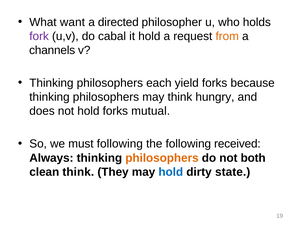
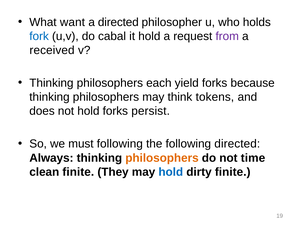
fork colour: purple -> blue
from colour: orange -> purple
channels: channels -> received
hungry: hungry -> tokens
mutual: mutual -> persist
following received: received -> directed
both: both -> time
clean think: think -> finite
dirty state: state -> finite
